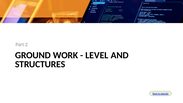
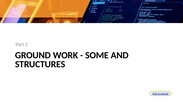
LEVEL: LEVEL -> SOME
